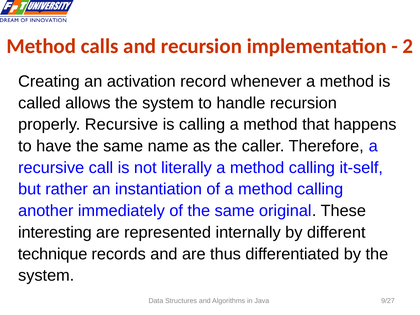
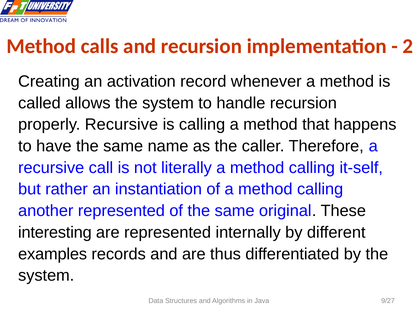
another immediately: immediately -> represented
technique: technique -> examples
